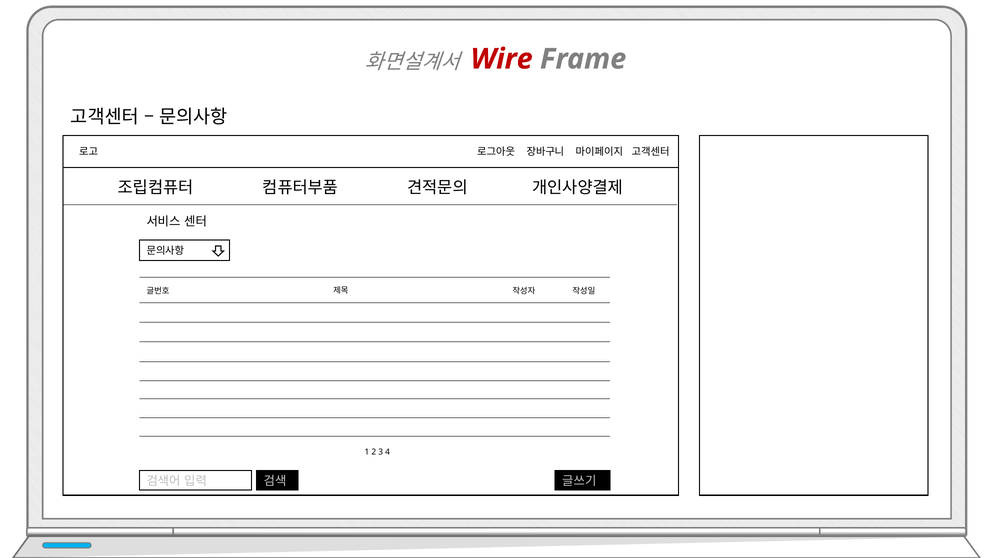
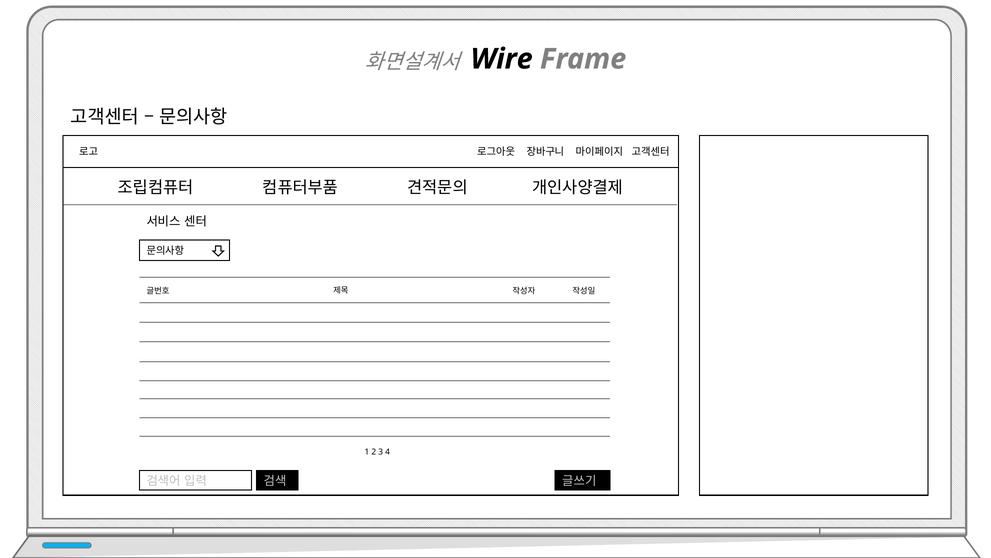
Wire colour: red -> black
